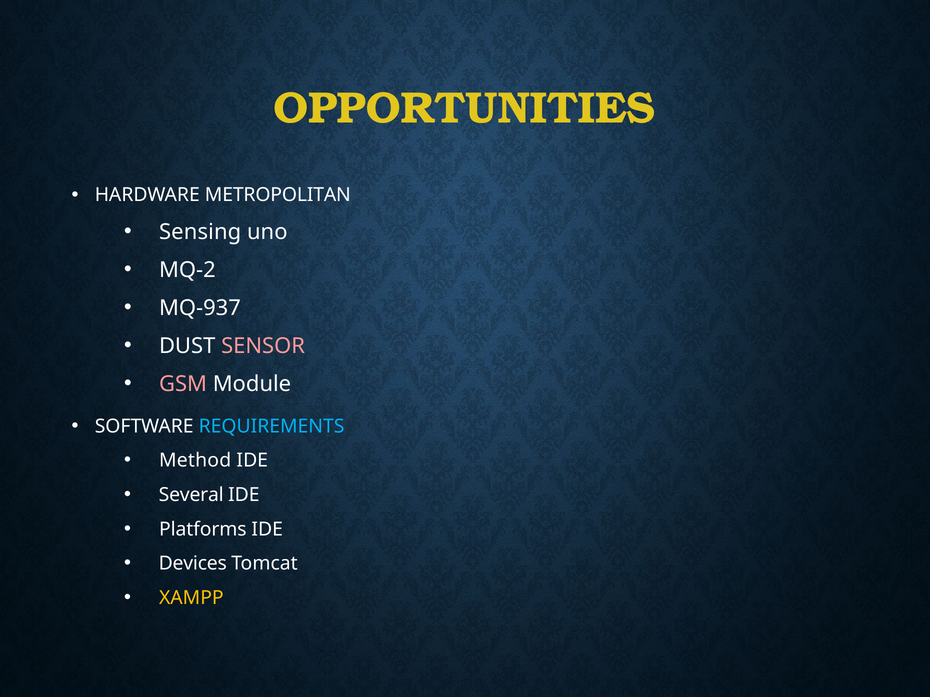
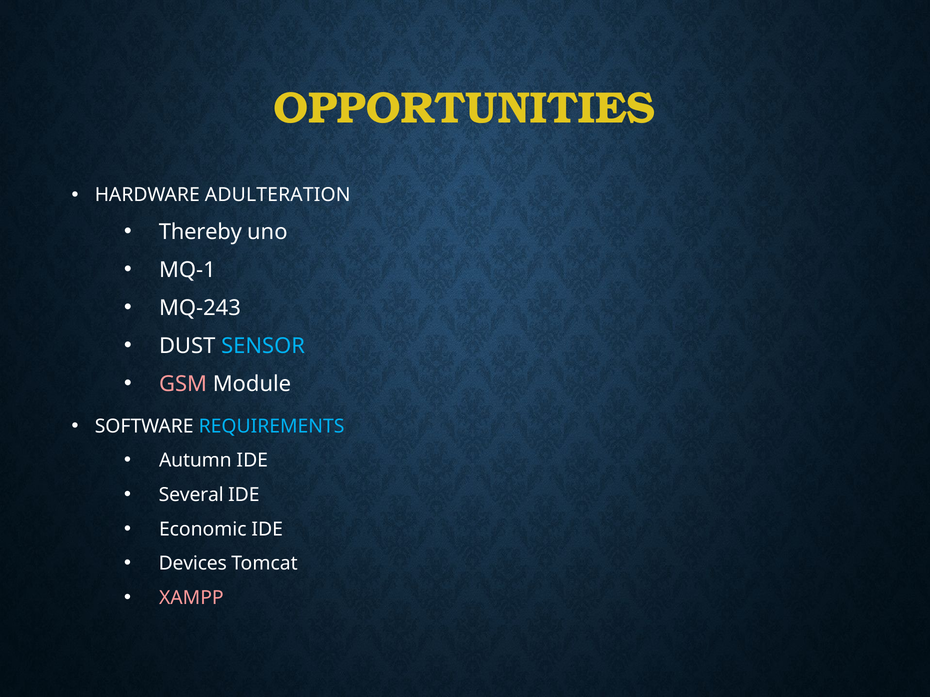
METROPOLITAN: METROPOLITAN -> ADULTERATION
Sensing: Sensing -> Thereby
MQ-2: MQ-2 -> MQ-1
MQ-937: MQ-937 -> MQ-243
SENSOR colour: pink -> light blue
Method: Method -> Autumn
Platforms: Platforms -> Economic
XAMPP colour: yellow -> pink
